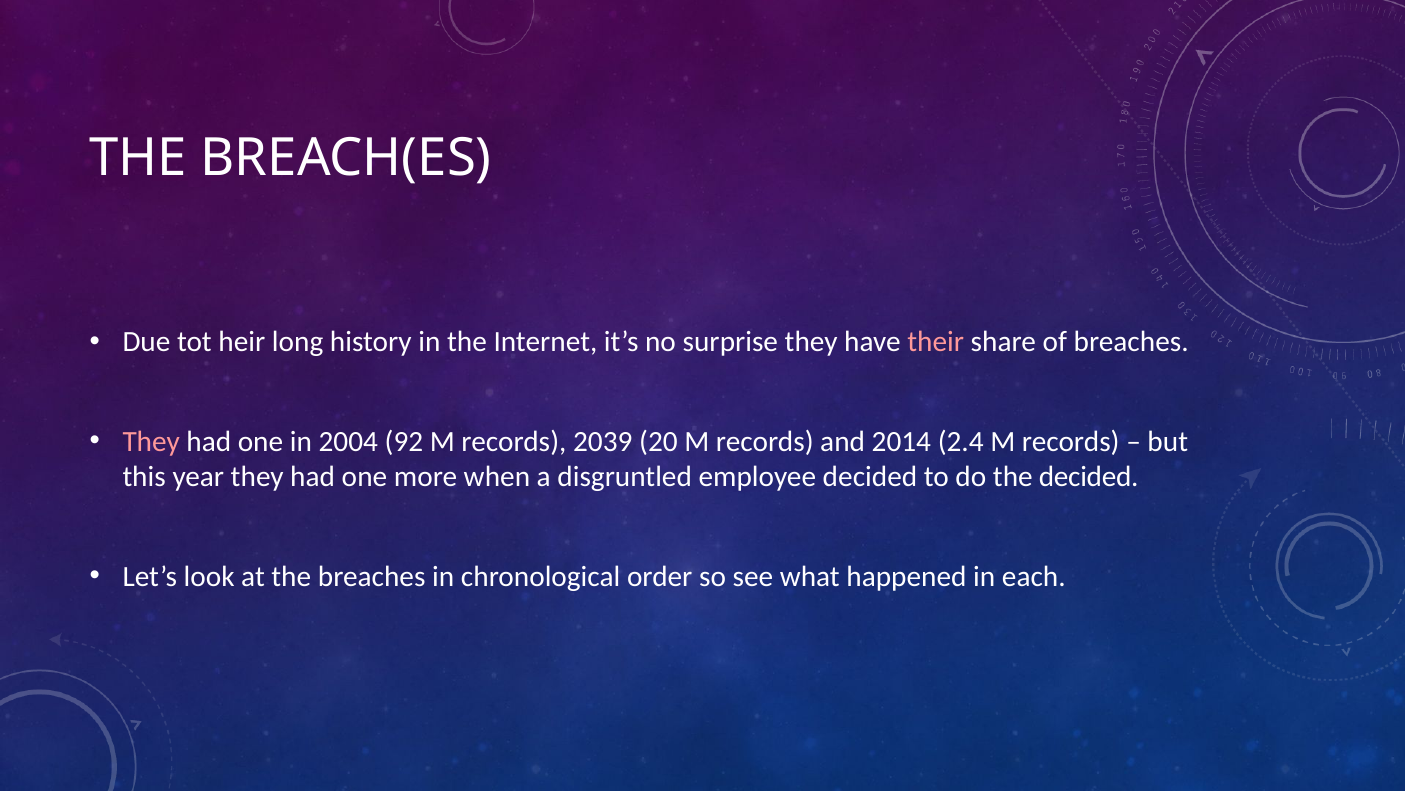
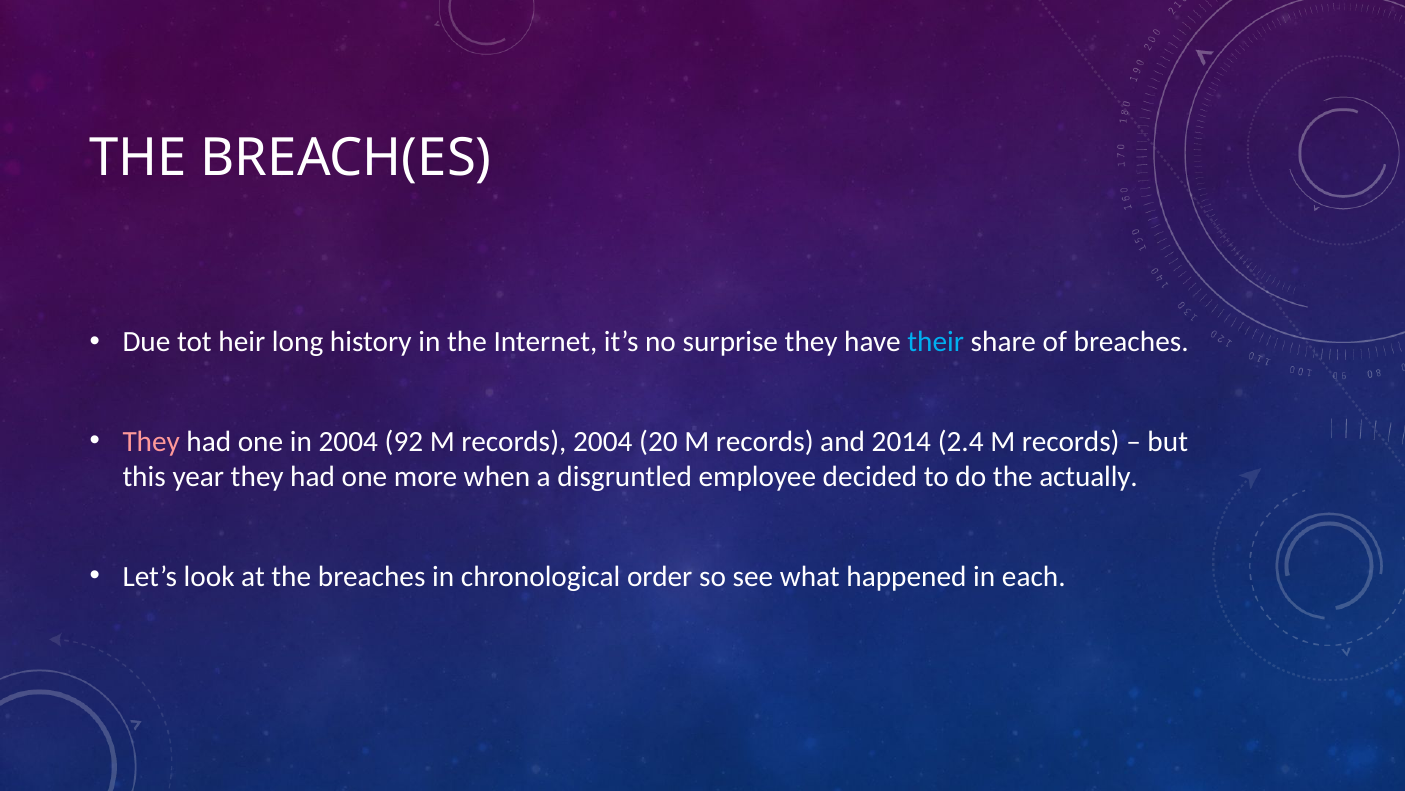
their colour: pink -> light blue
records 2039: 2039 -> 2004
the decided: decided -> actually
